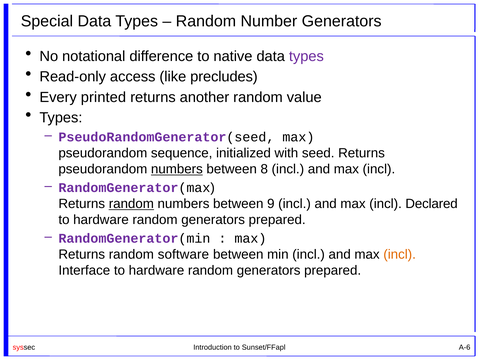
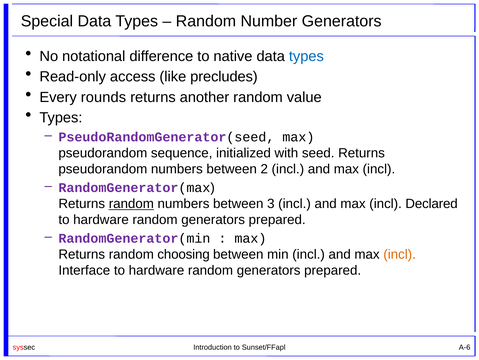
types at (306, 56) colour: purple -> blue
printed: printed -> rounds
numbers at (177, 169) underline: present -> none
8: 8 -> 2
9: 9 -> 3
software: software -> choosing
